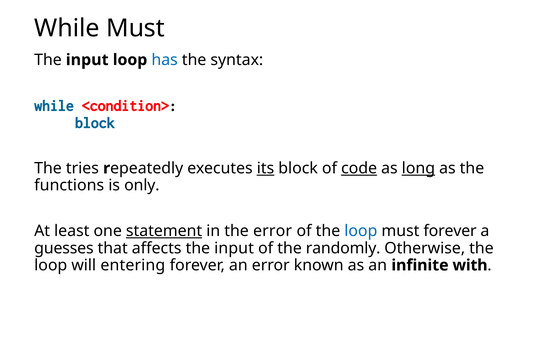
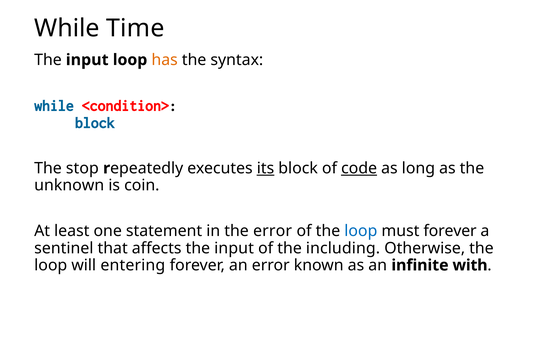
While Must: Must -> Time
has colour: blue -> orange
tries: tries -> stop
long underline: present -> none
functions: functions -> unknown
only: only -> coin
statement underline: present -> none
guesses: guesses -> sentinel
randomly: randomly -> including
